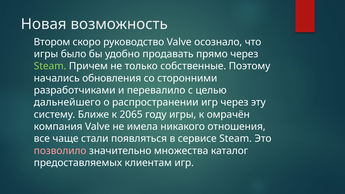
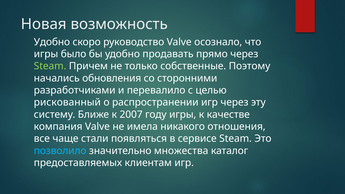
Втором at (52, 42): Втором -> Удобно
дальнейшего: дальнейшего -> рискованный
2065: 2065 -> 2007
омрачён: омрачён -> качестве
позволило colour: pink -> light blue
